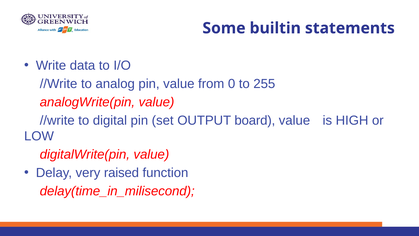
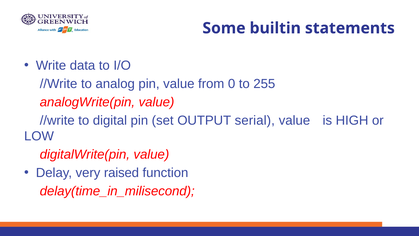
board: board -> serial
